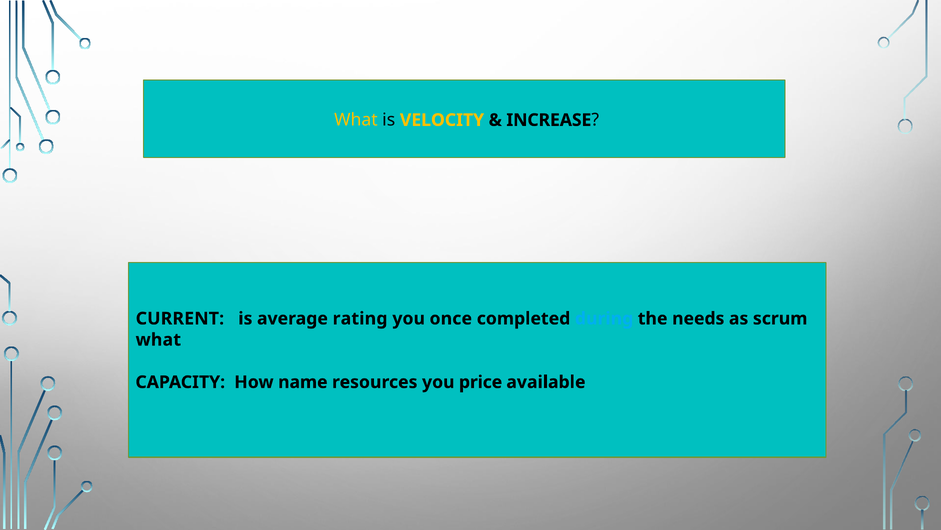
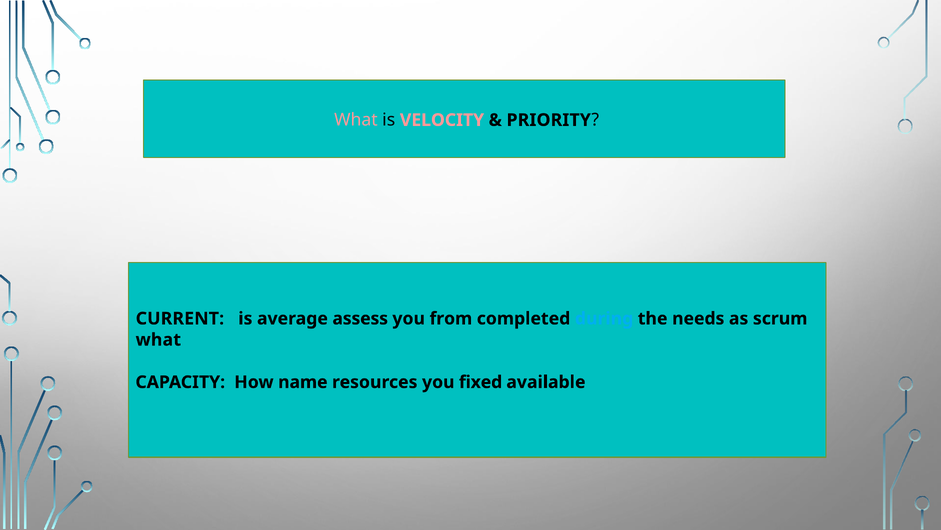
What at (356, 120) colour: yellow -> pink
VELOCITY colour: yellow -> pink
INCREASE: INCREASE -> PRIORITY
rating: rating -> assess
once: once -> from
price: price -> fixed
